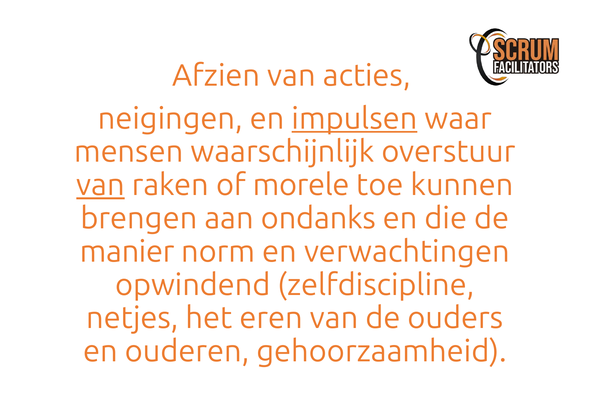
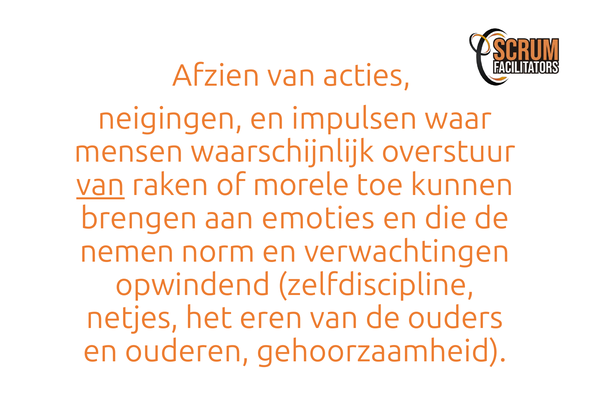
impulsen underline: present -> none
ondanks: ondanks -> emoties
manier: manier -> nemen
